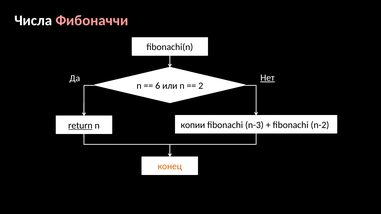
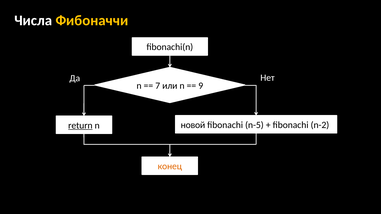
Фибоначчи colour: pink -> yellow
Нет underline: present -> none
6: 6 -> 7
2: 2 -> 9
копии: копии -> новой
n-3: n-3 -> n-5
